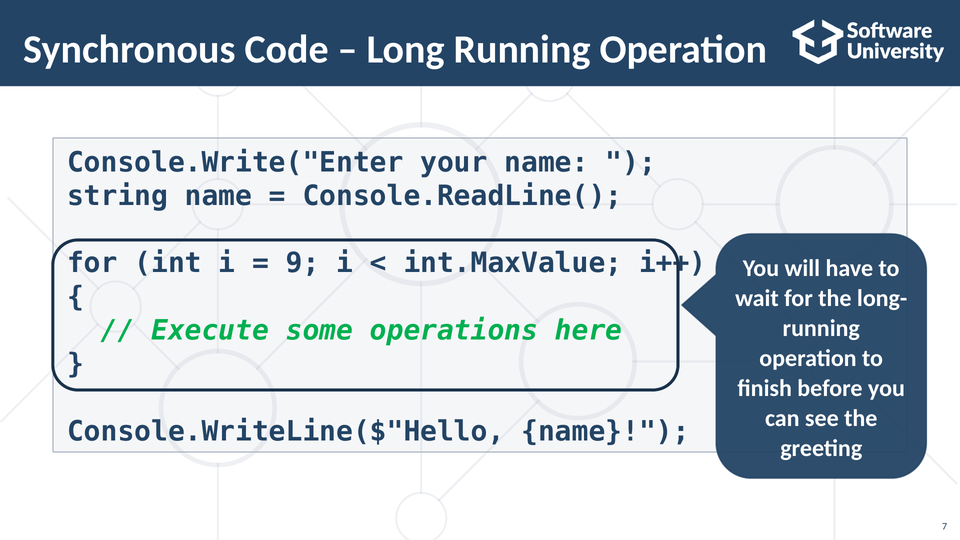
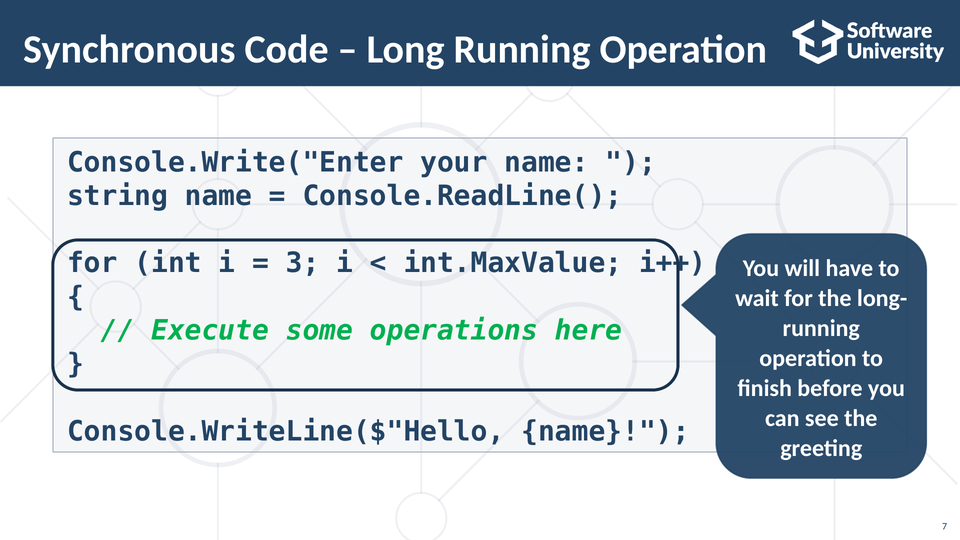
9: 9 -> 3
